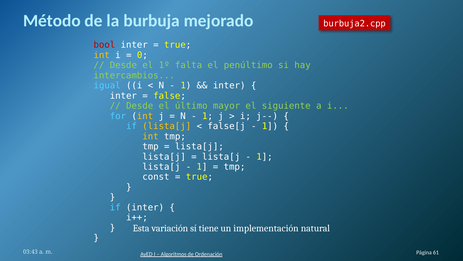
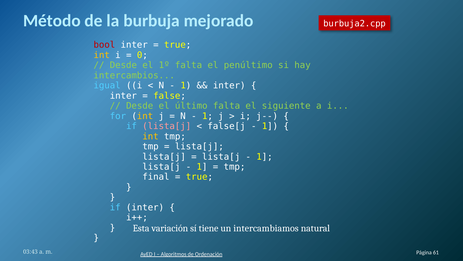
último mayor: mayor -> falta
lista[j at (167, 126) colour: yellow -> pink
const: const -> final
implementación: implementación -> intercambiamos
